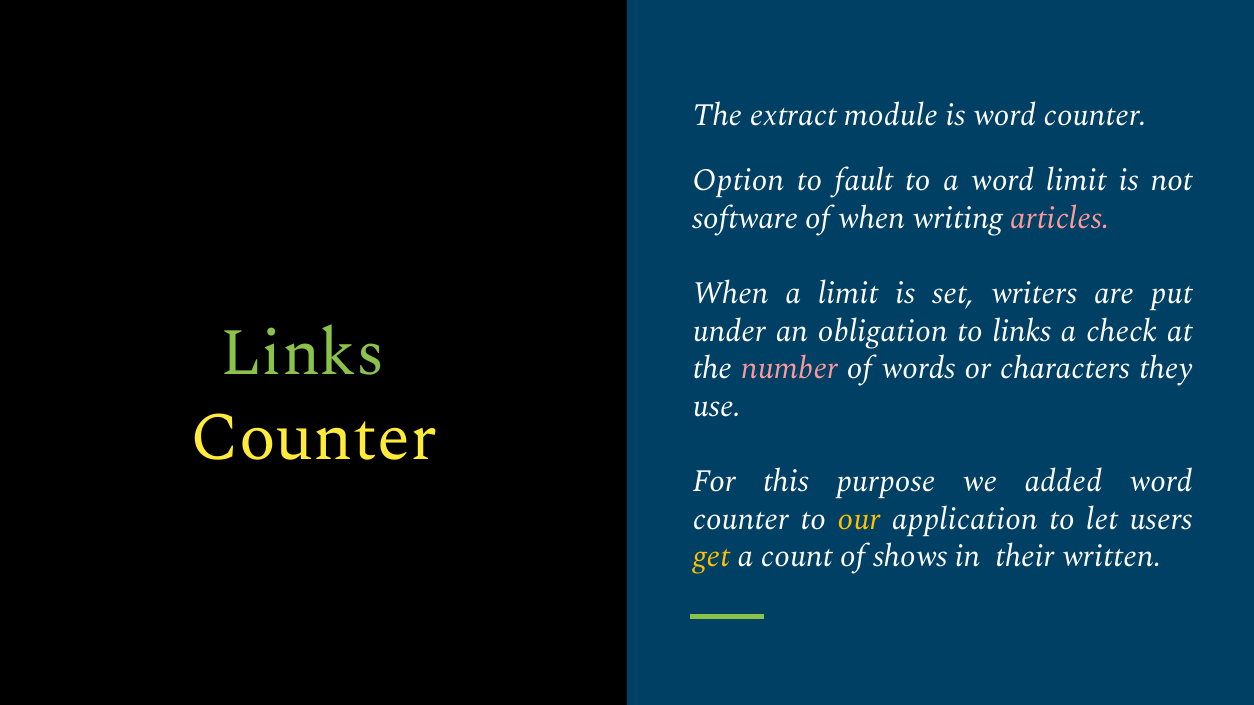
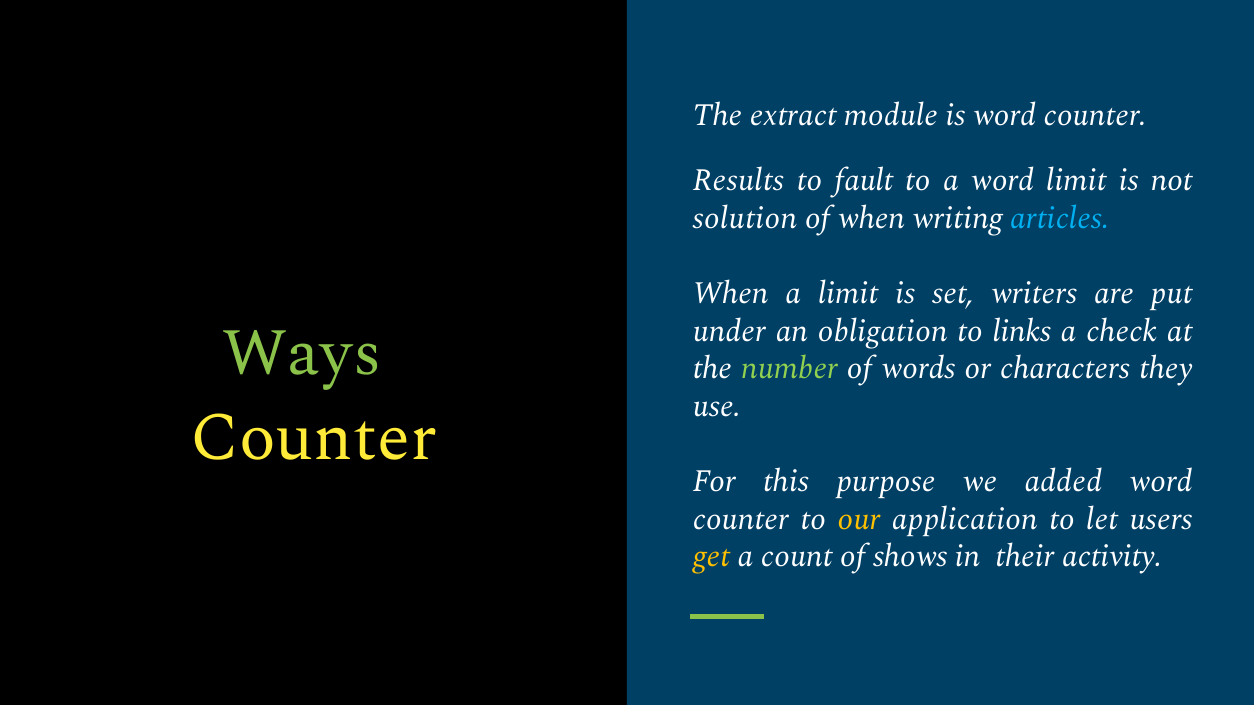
Option: Option -> Results
software: software -> solution
articles colour: pink -> light blue
Links at (303, 353): Links -> Ways
number colour: pink -> light green
written: written -> activity
